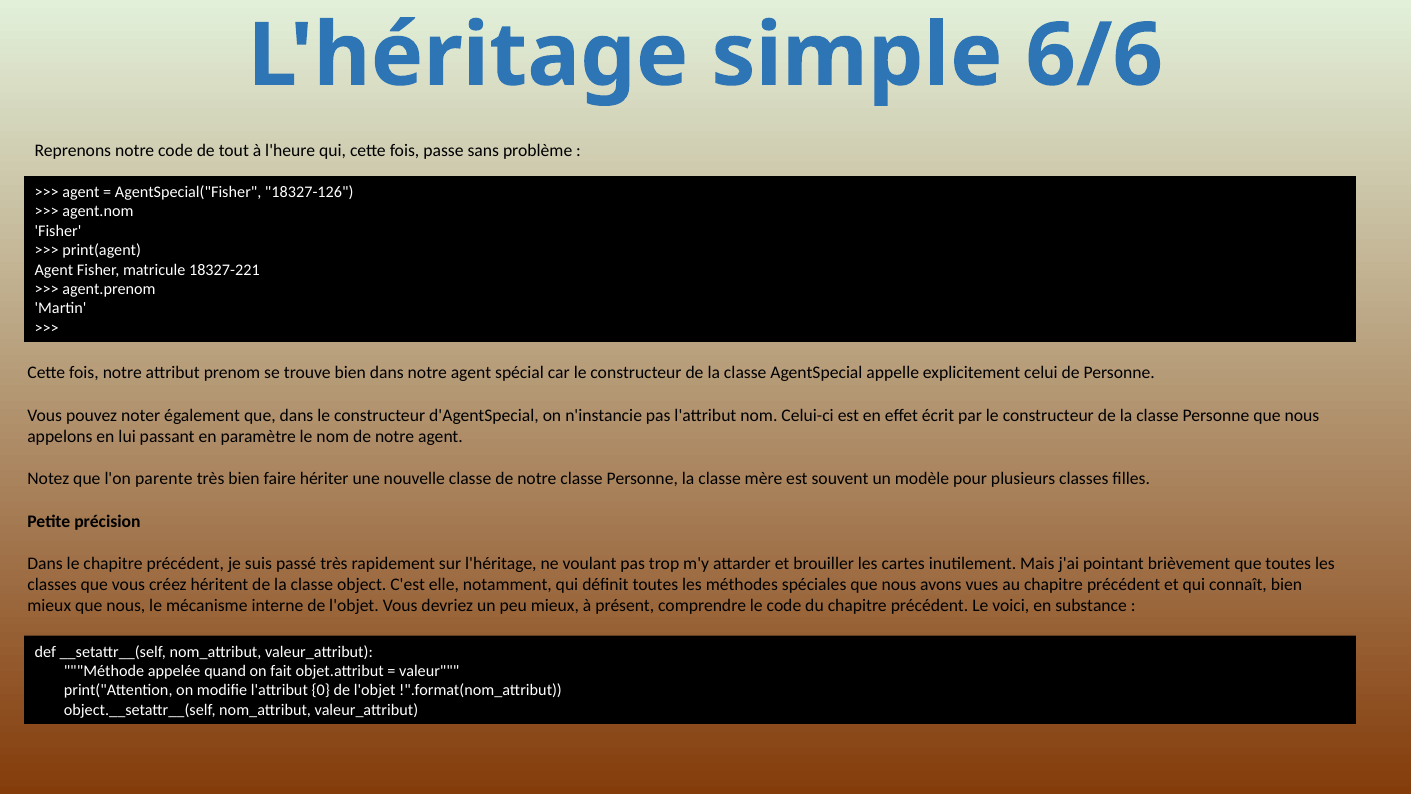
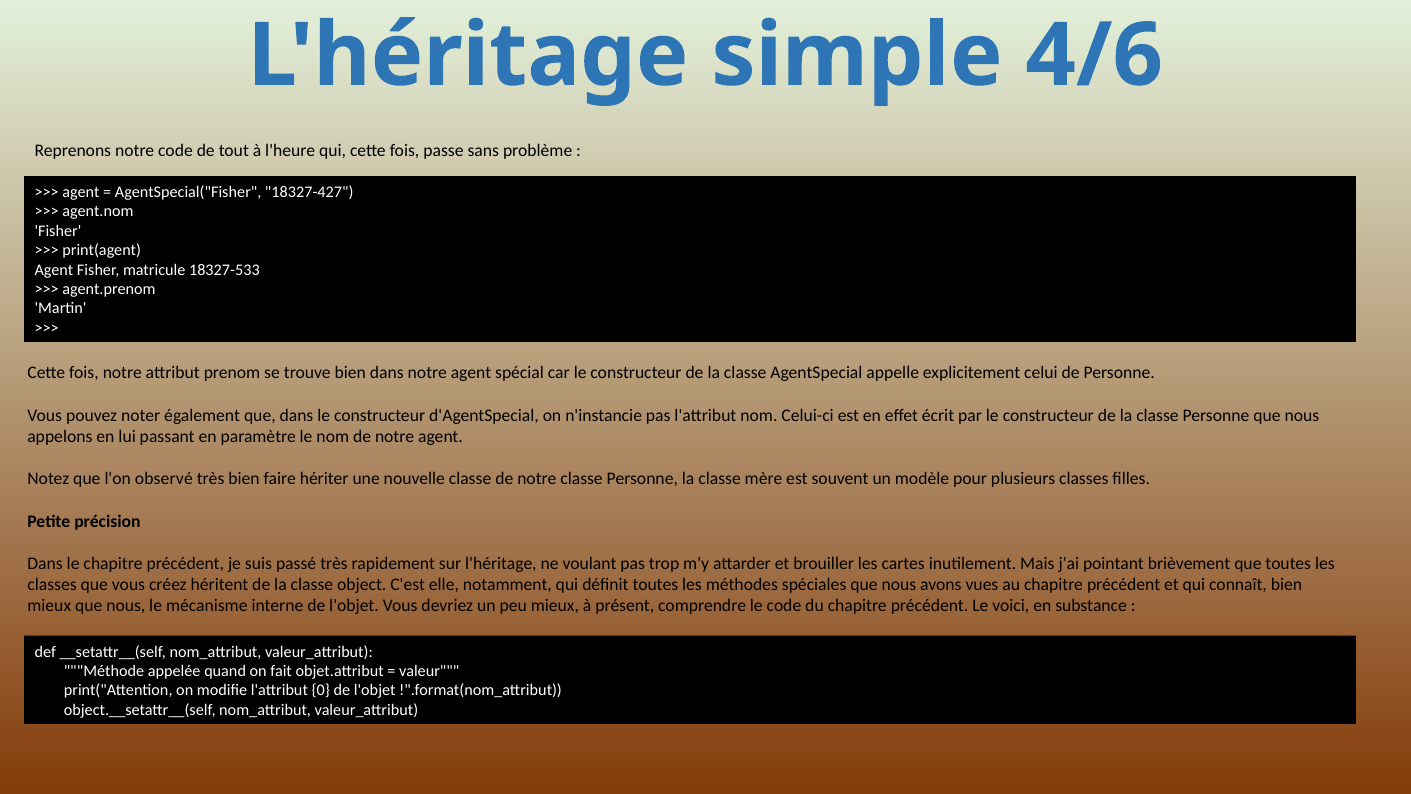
6/6: 6/6 -> 4/6
18327-126: 18327-126 -> 18327-427
18327-221: 18327-221 -> 18327-533
parente: parente -> observé
